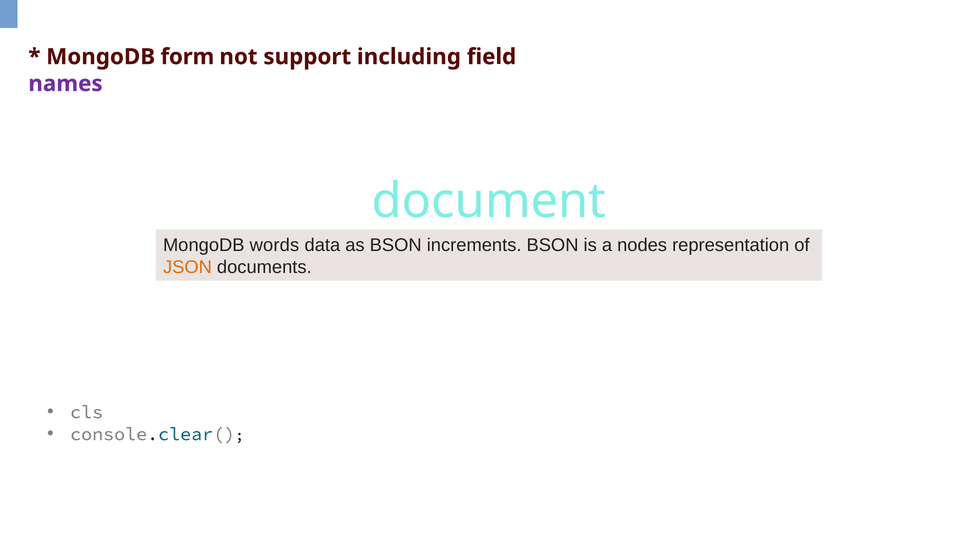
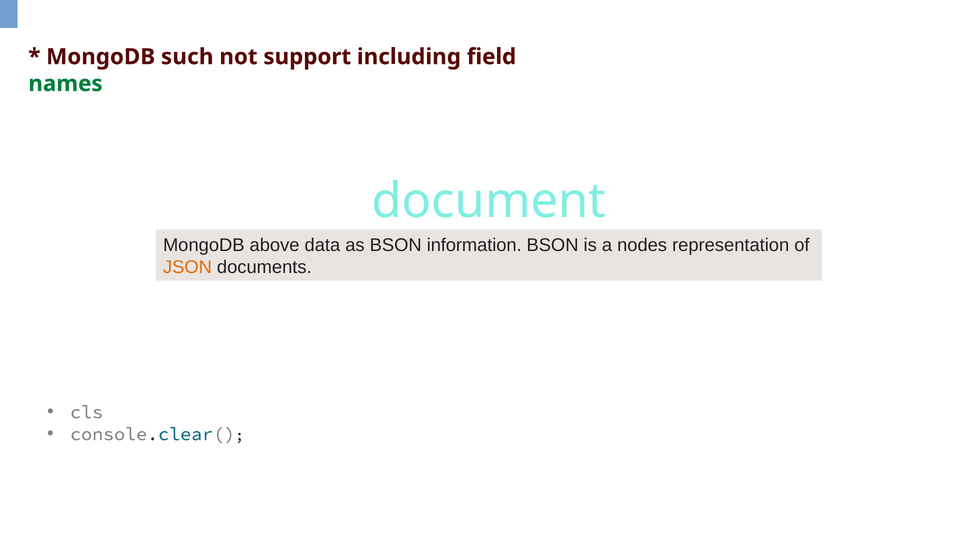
form: form -> such
names colour: purple -> green
words: words -> above
increments: increments -> information
